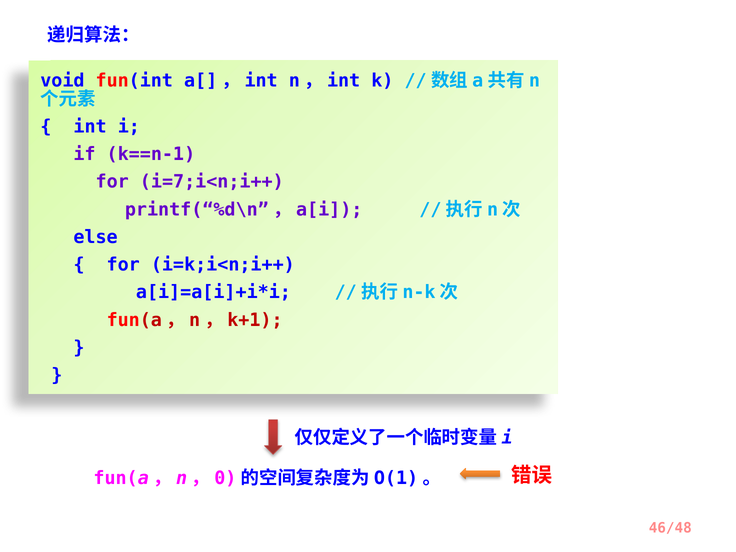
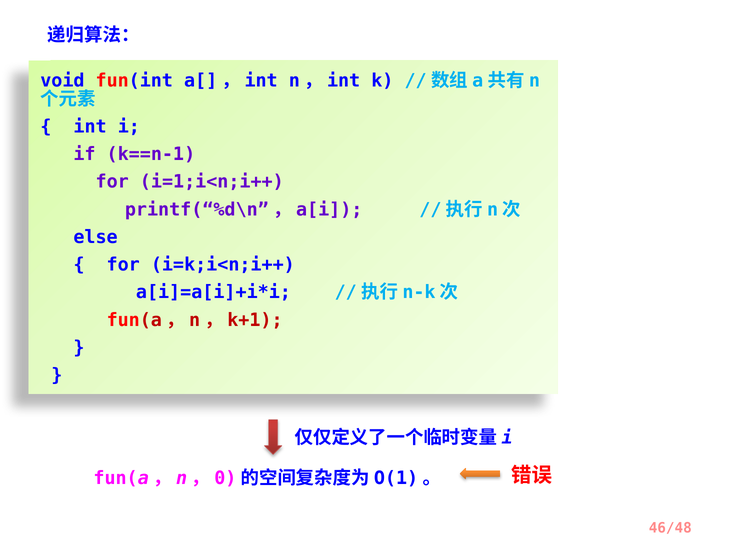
i=7;i<n;i++: i=7;i<n;i++ -> i=1;i<n;i++
